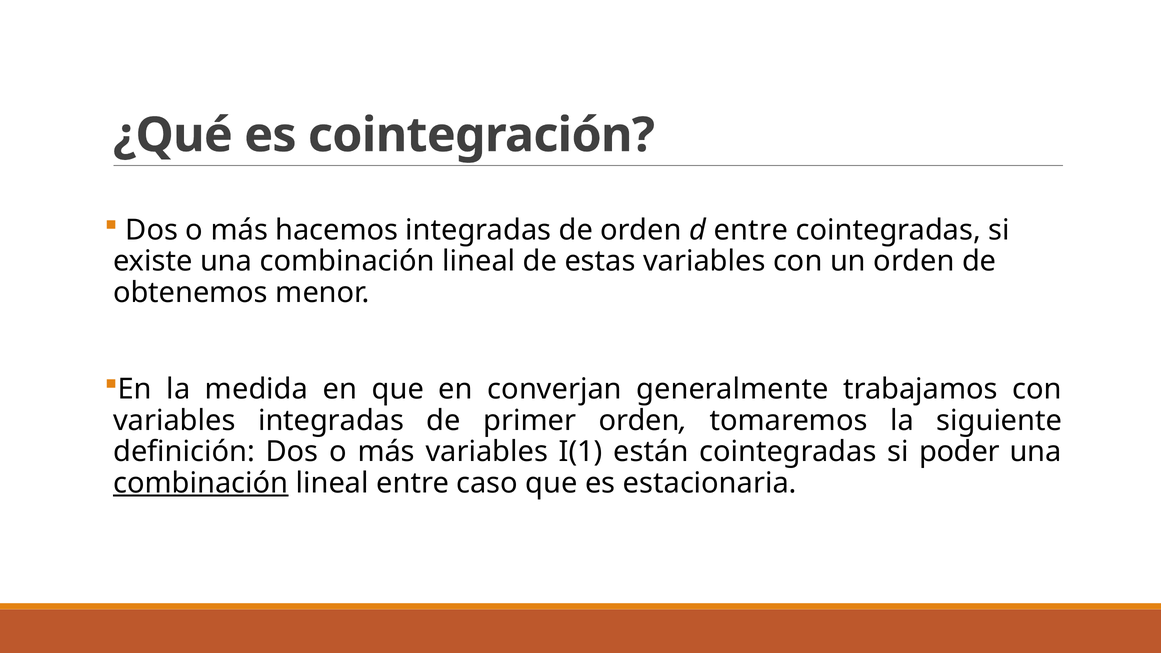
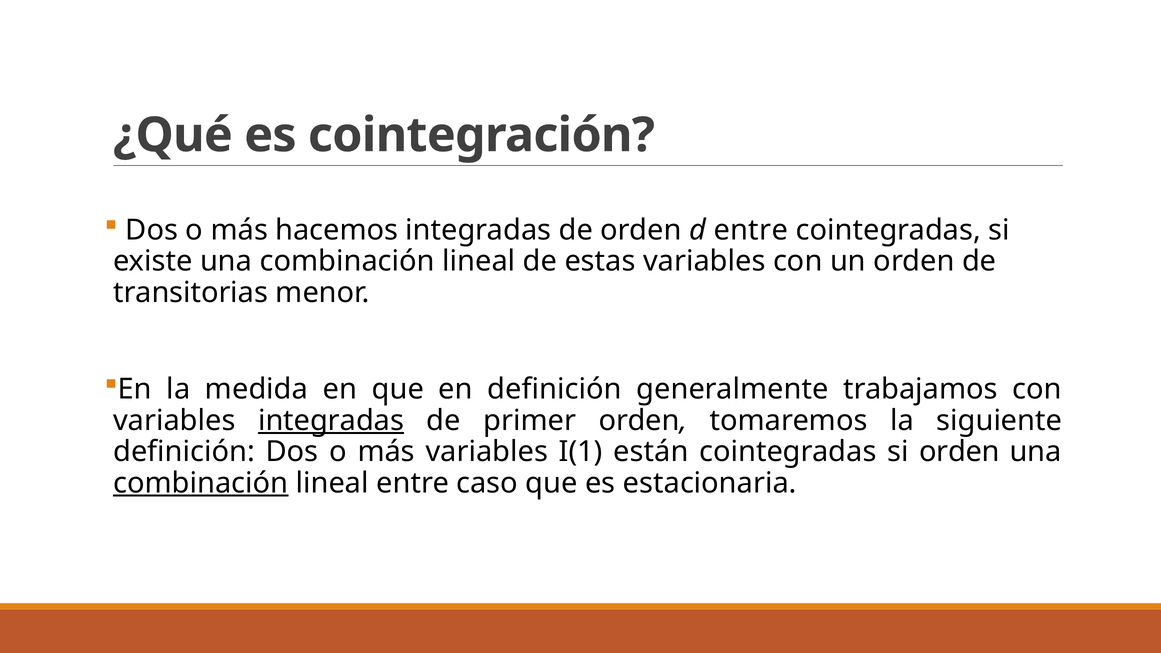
obtenemos: obtenemos -> transitorias
en converjan: converjan -> definición
integradas at (331, 421) underline: none -> present
si poder: poder -> orden
